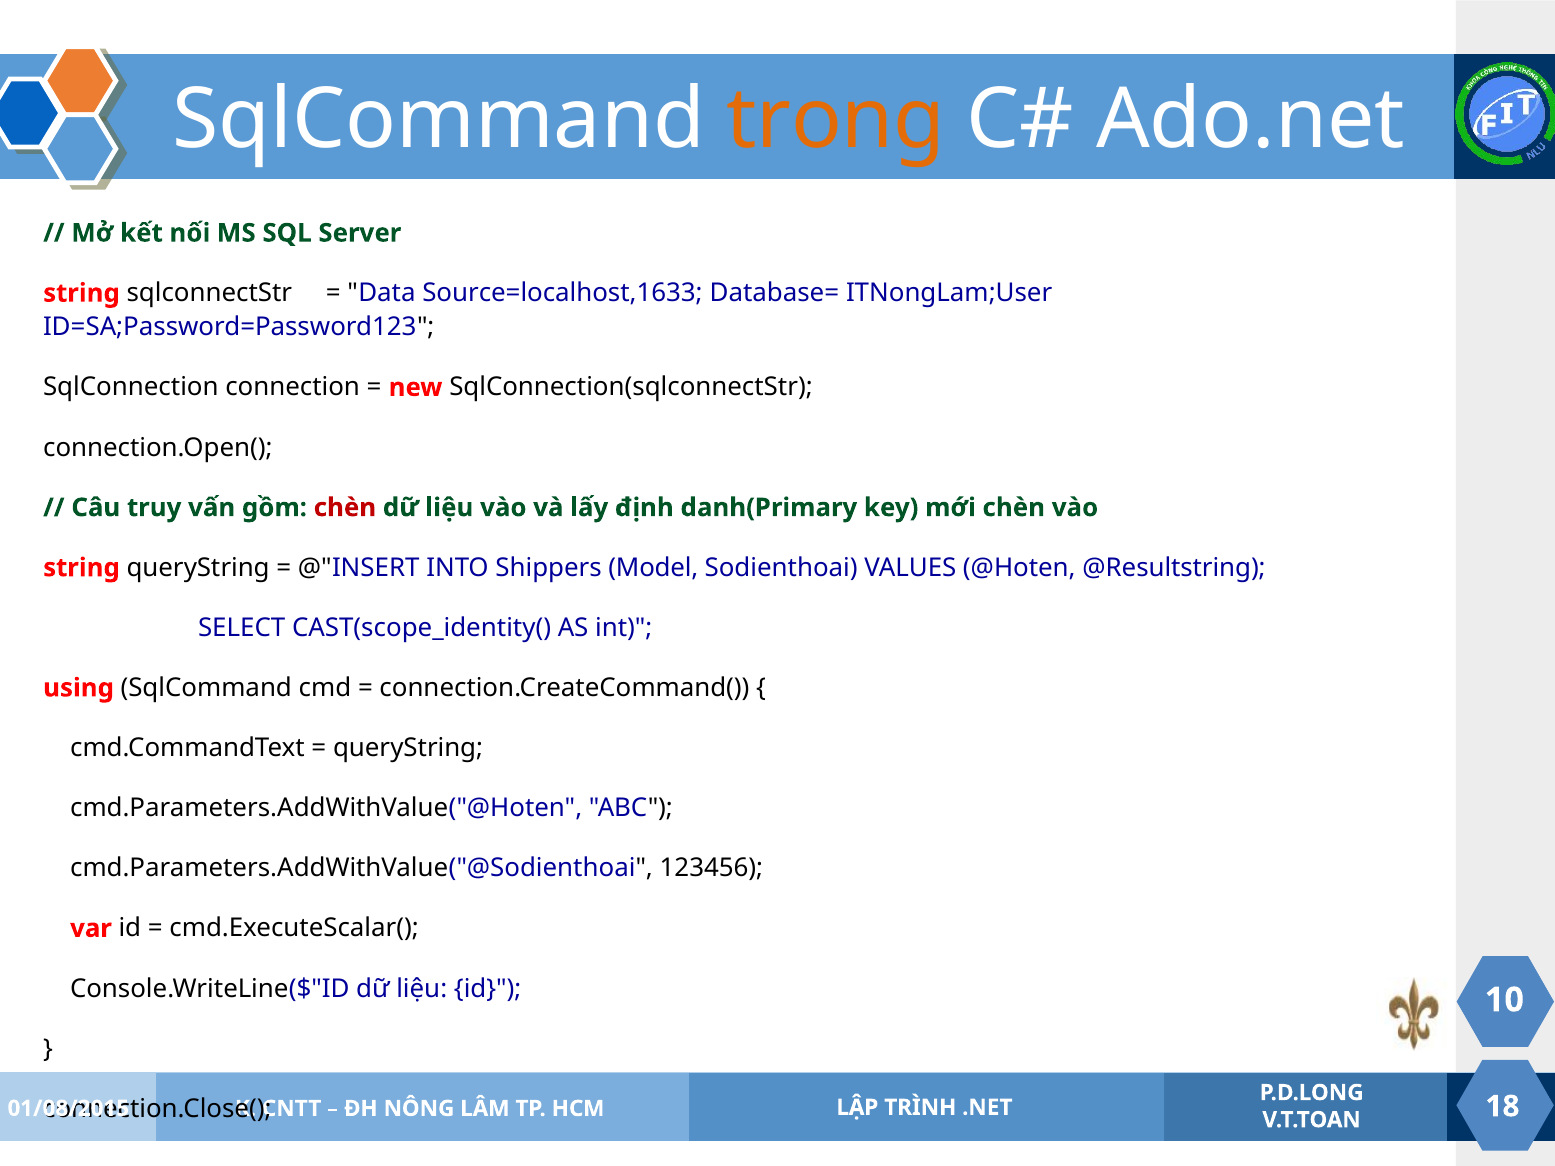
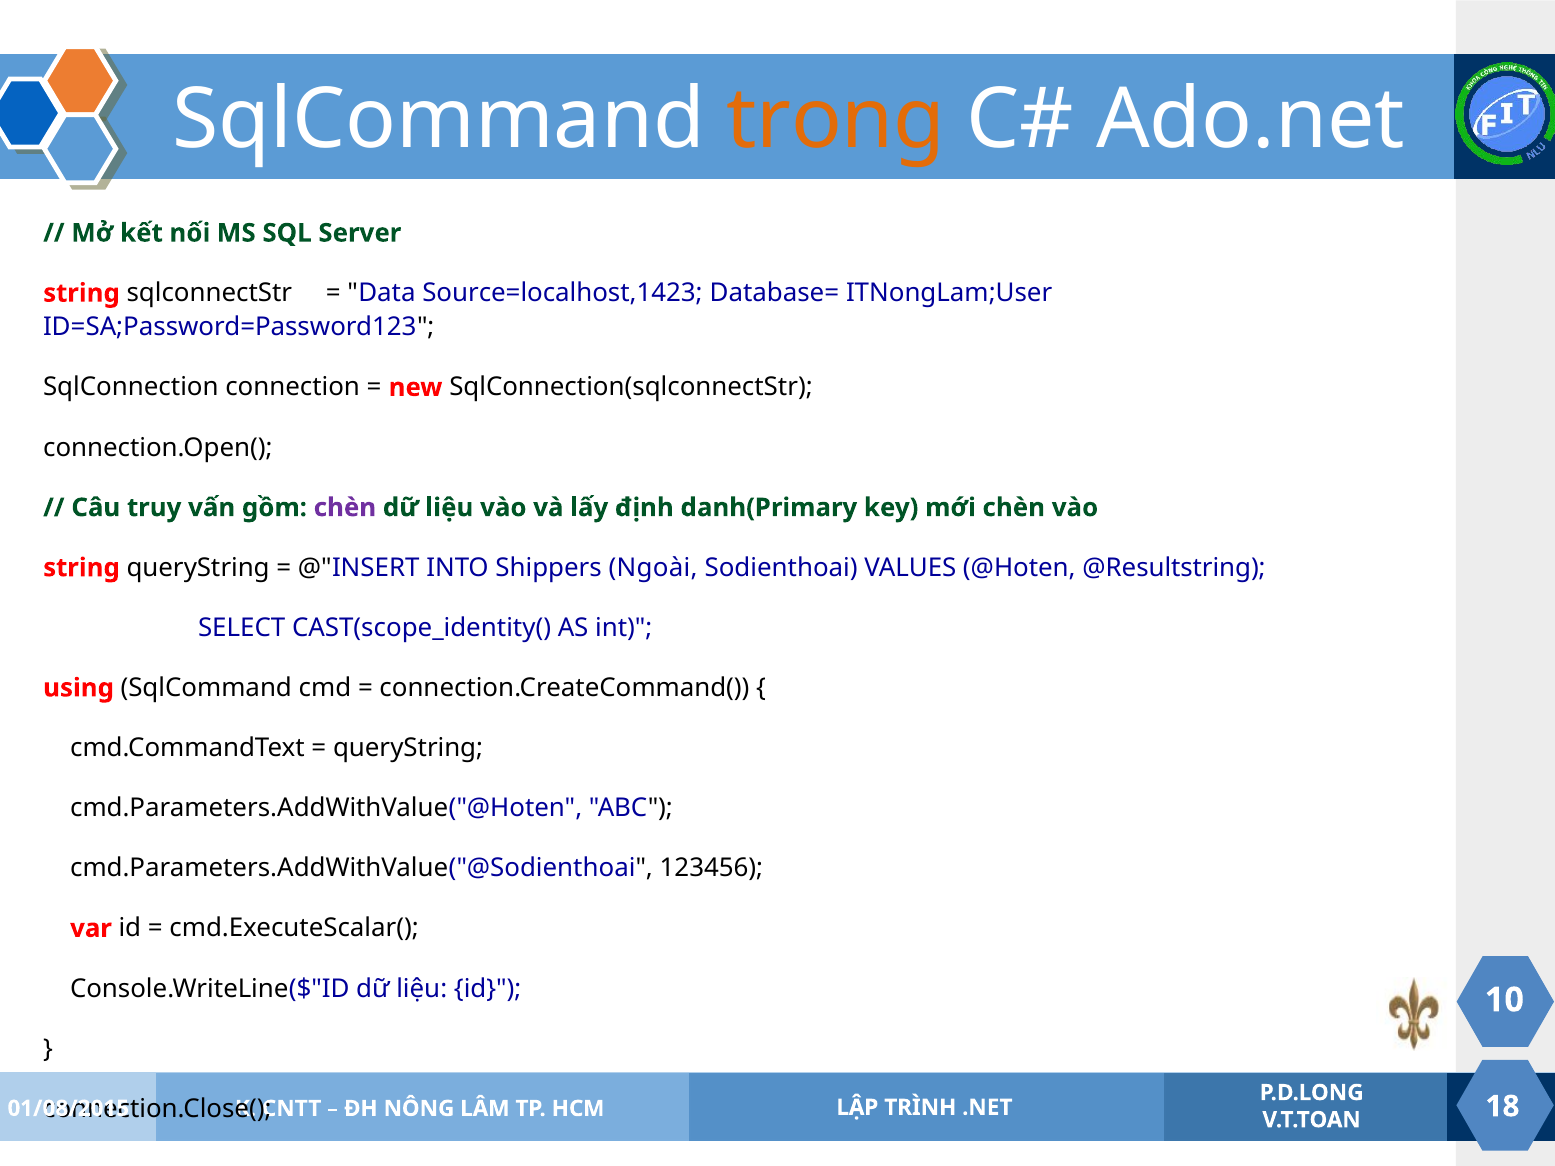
Source=localhost,1633: Source=localhost,1633 -> Source=localhost,1423
chèn at (345, 508) colour: red -> purple
Model: Model -> Ngoài
